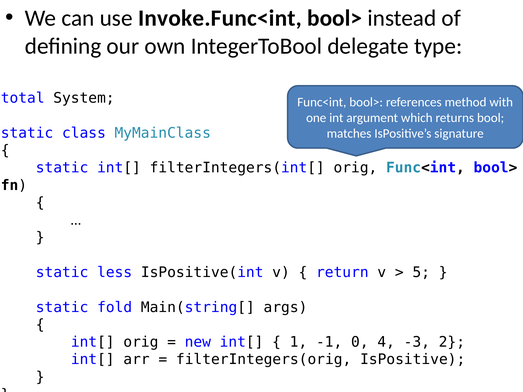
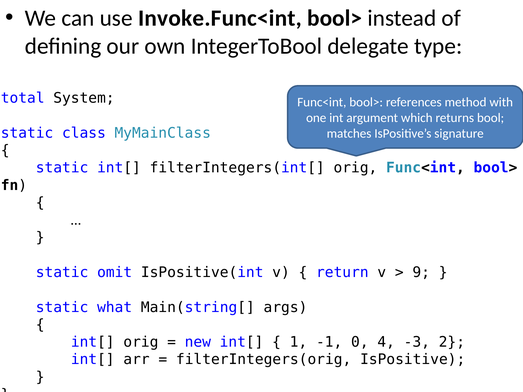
less: less -> omit
5: 5 -> 9
fold: fold -> what
